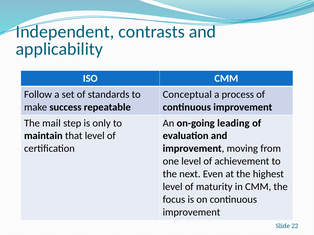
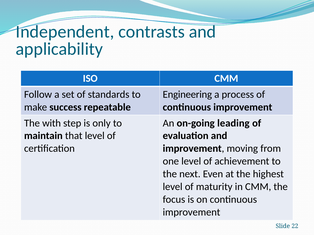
Conceptual: Conceptual -> Engineering
mail: mail -> with
